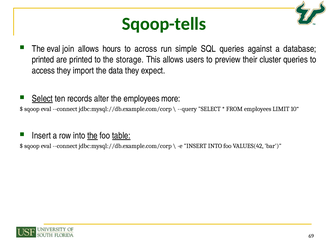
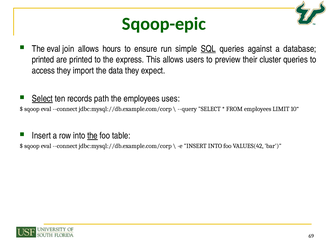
Sqoop-tells: Sqoop-tells -> Sqoop-epic
across: across -> ensure
SQL underline: none -> present
storage: storage -> express
alter: alter -> path
more: more -> uses
table underline: present -> none
